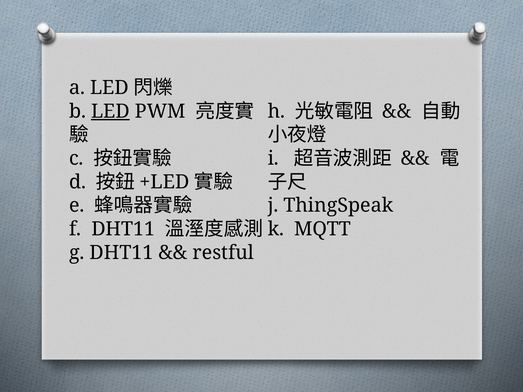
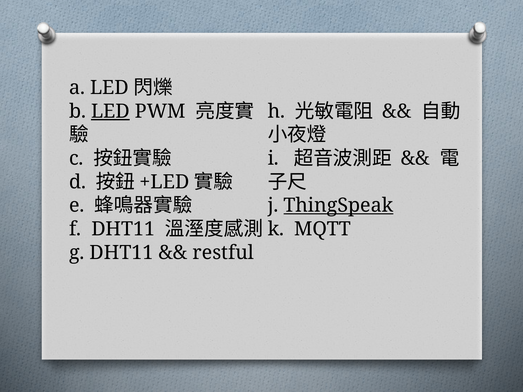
ThingSpeak underline: none -> present
